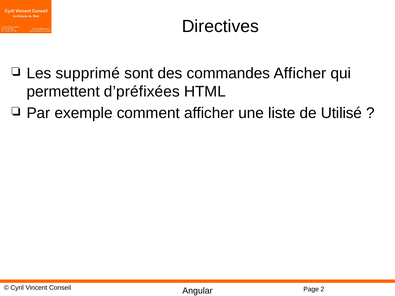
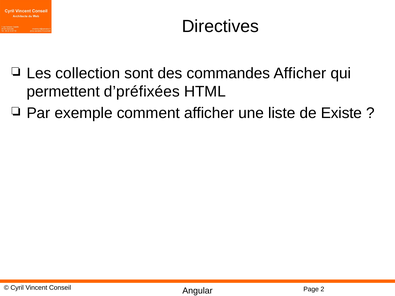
supprimé: supprimé -> collection
Utilisé: Utilisé -> Existe
